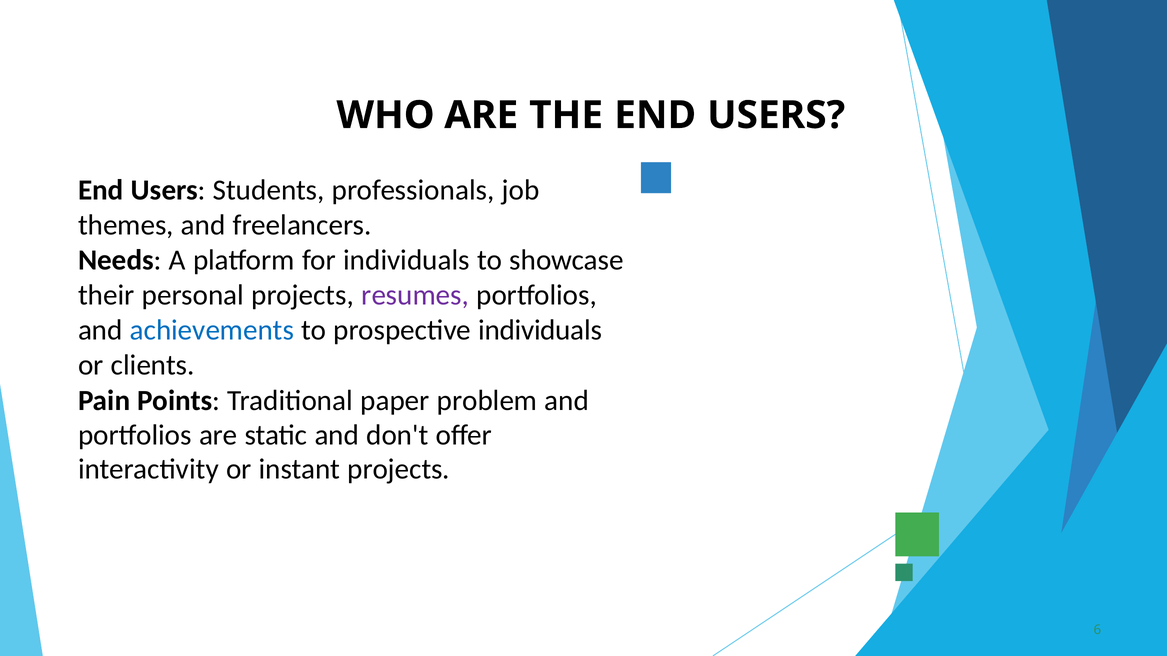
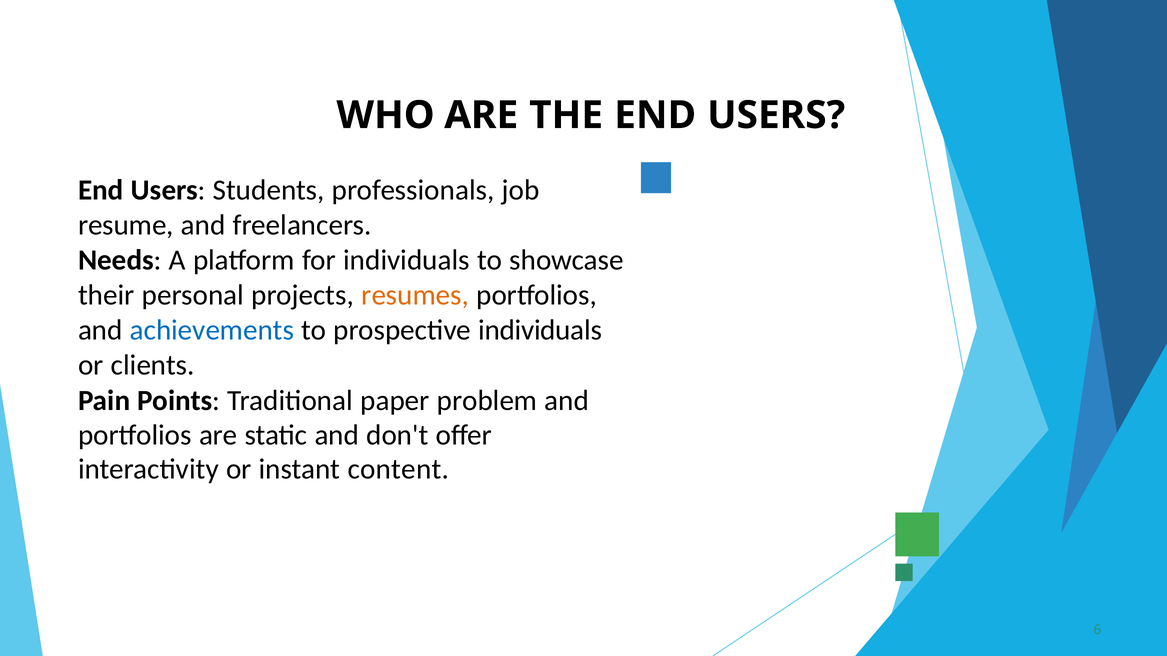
themes: themes -> resume
resumes colour: purple -> orange
instant projects: projects -> content
